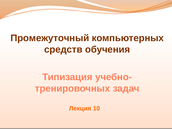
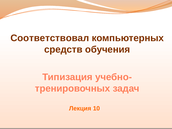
Промежуточный: Промежуточный -> Соответствовал
